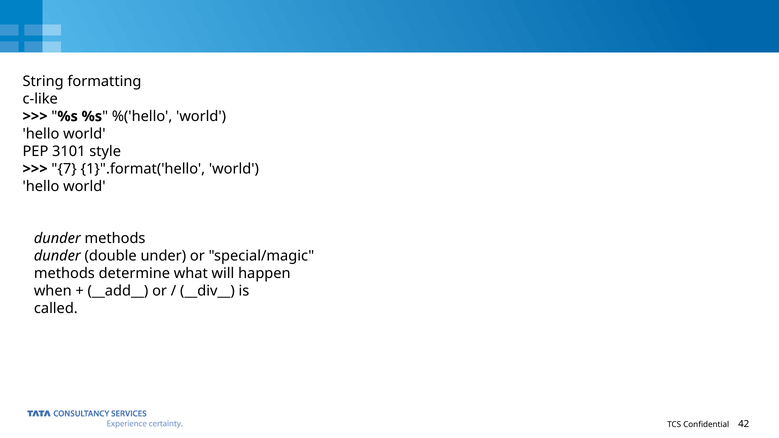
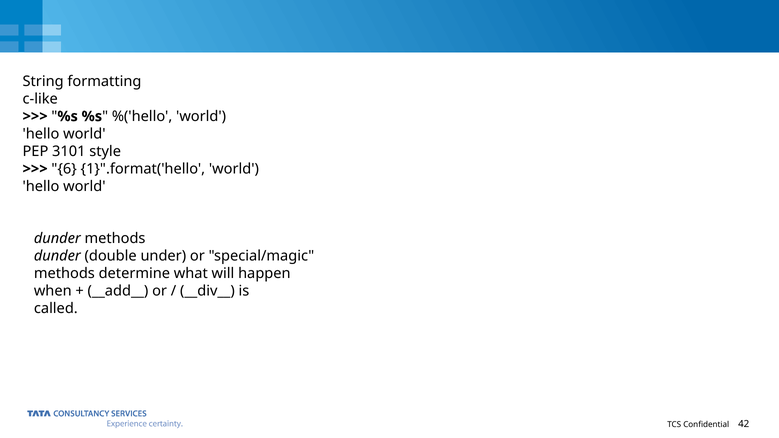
7: 7 -> 6
